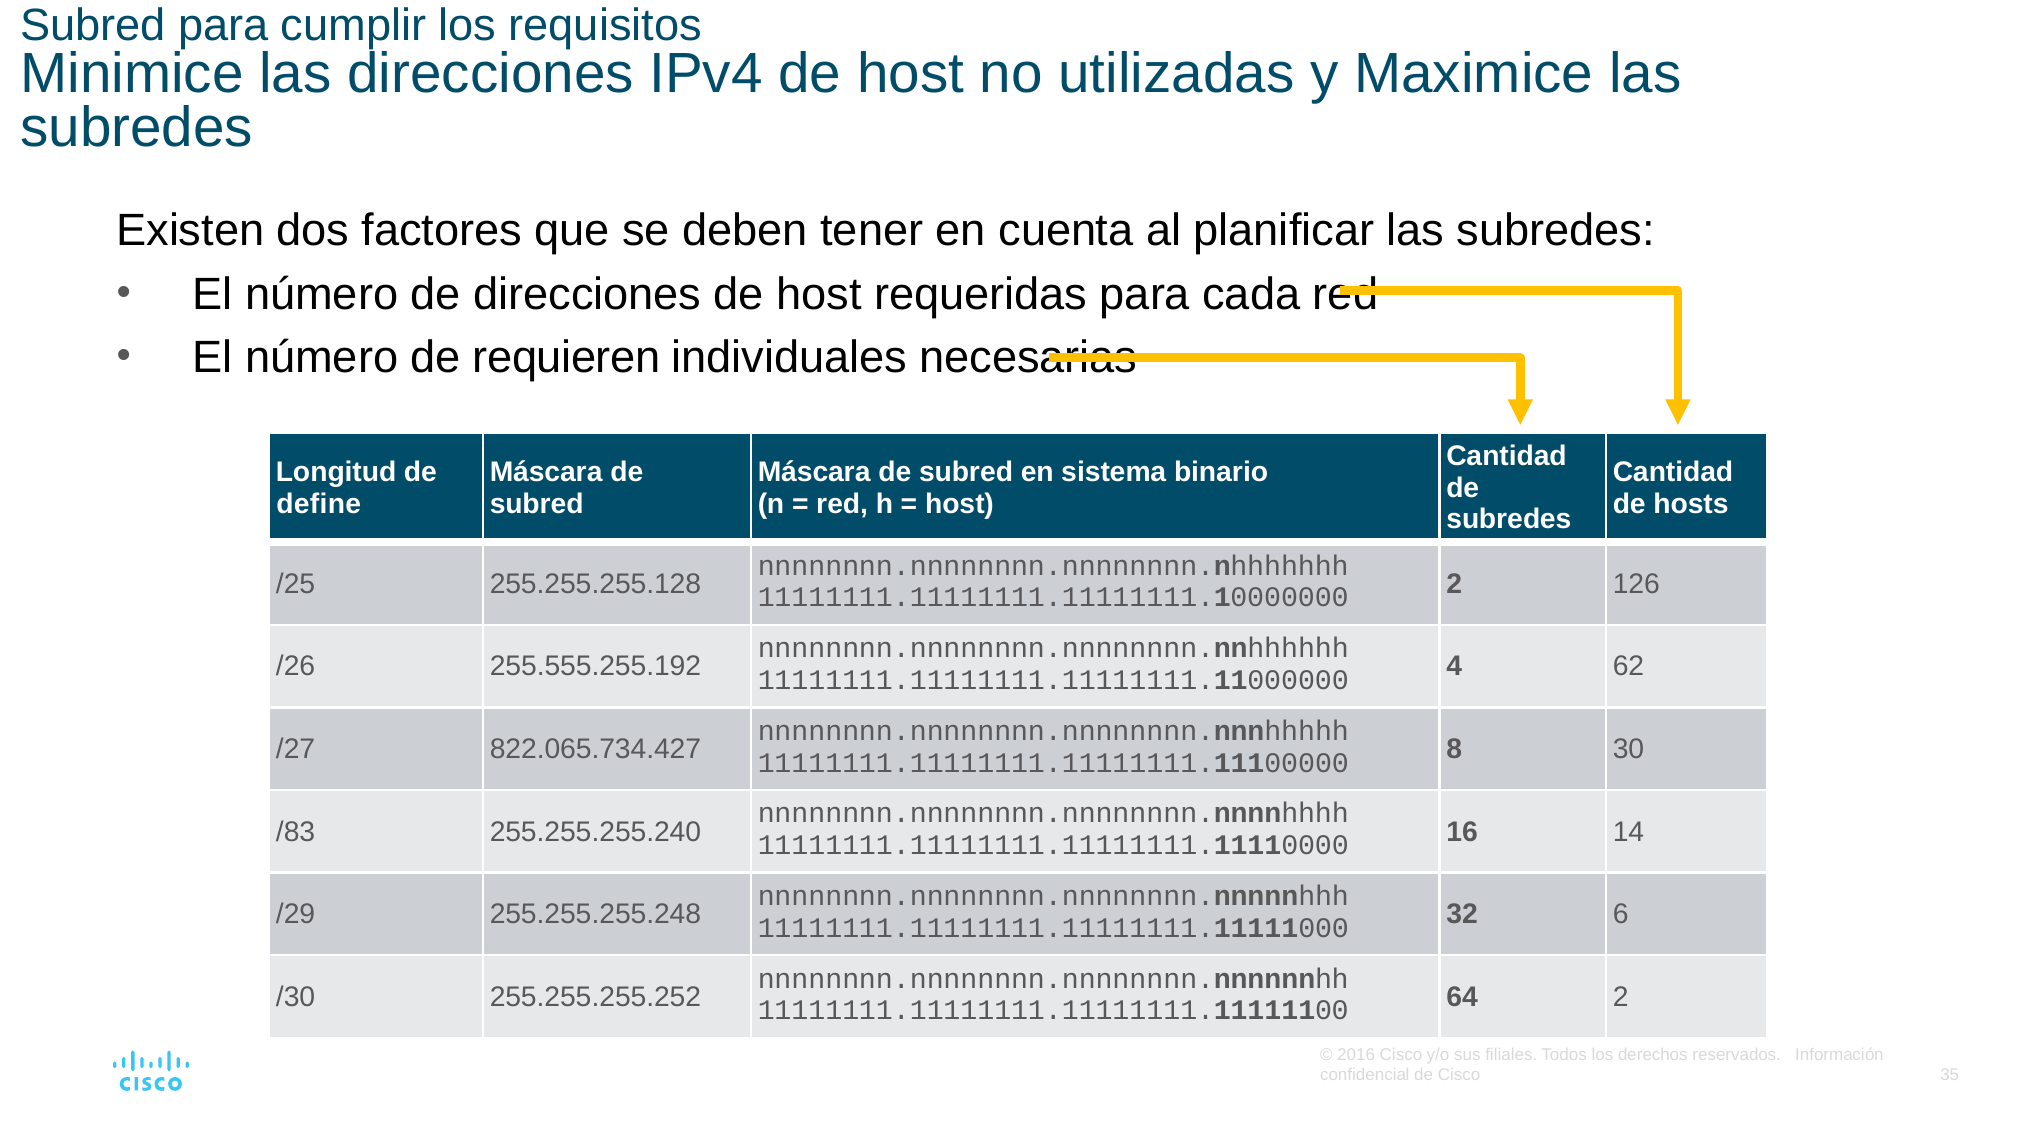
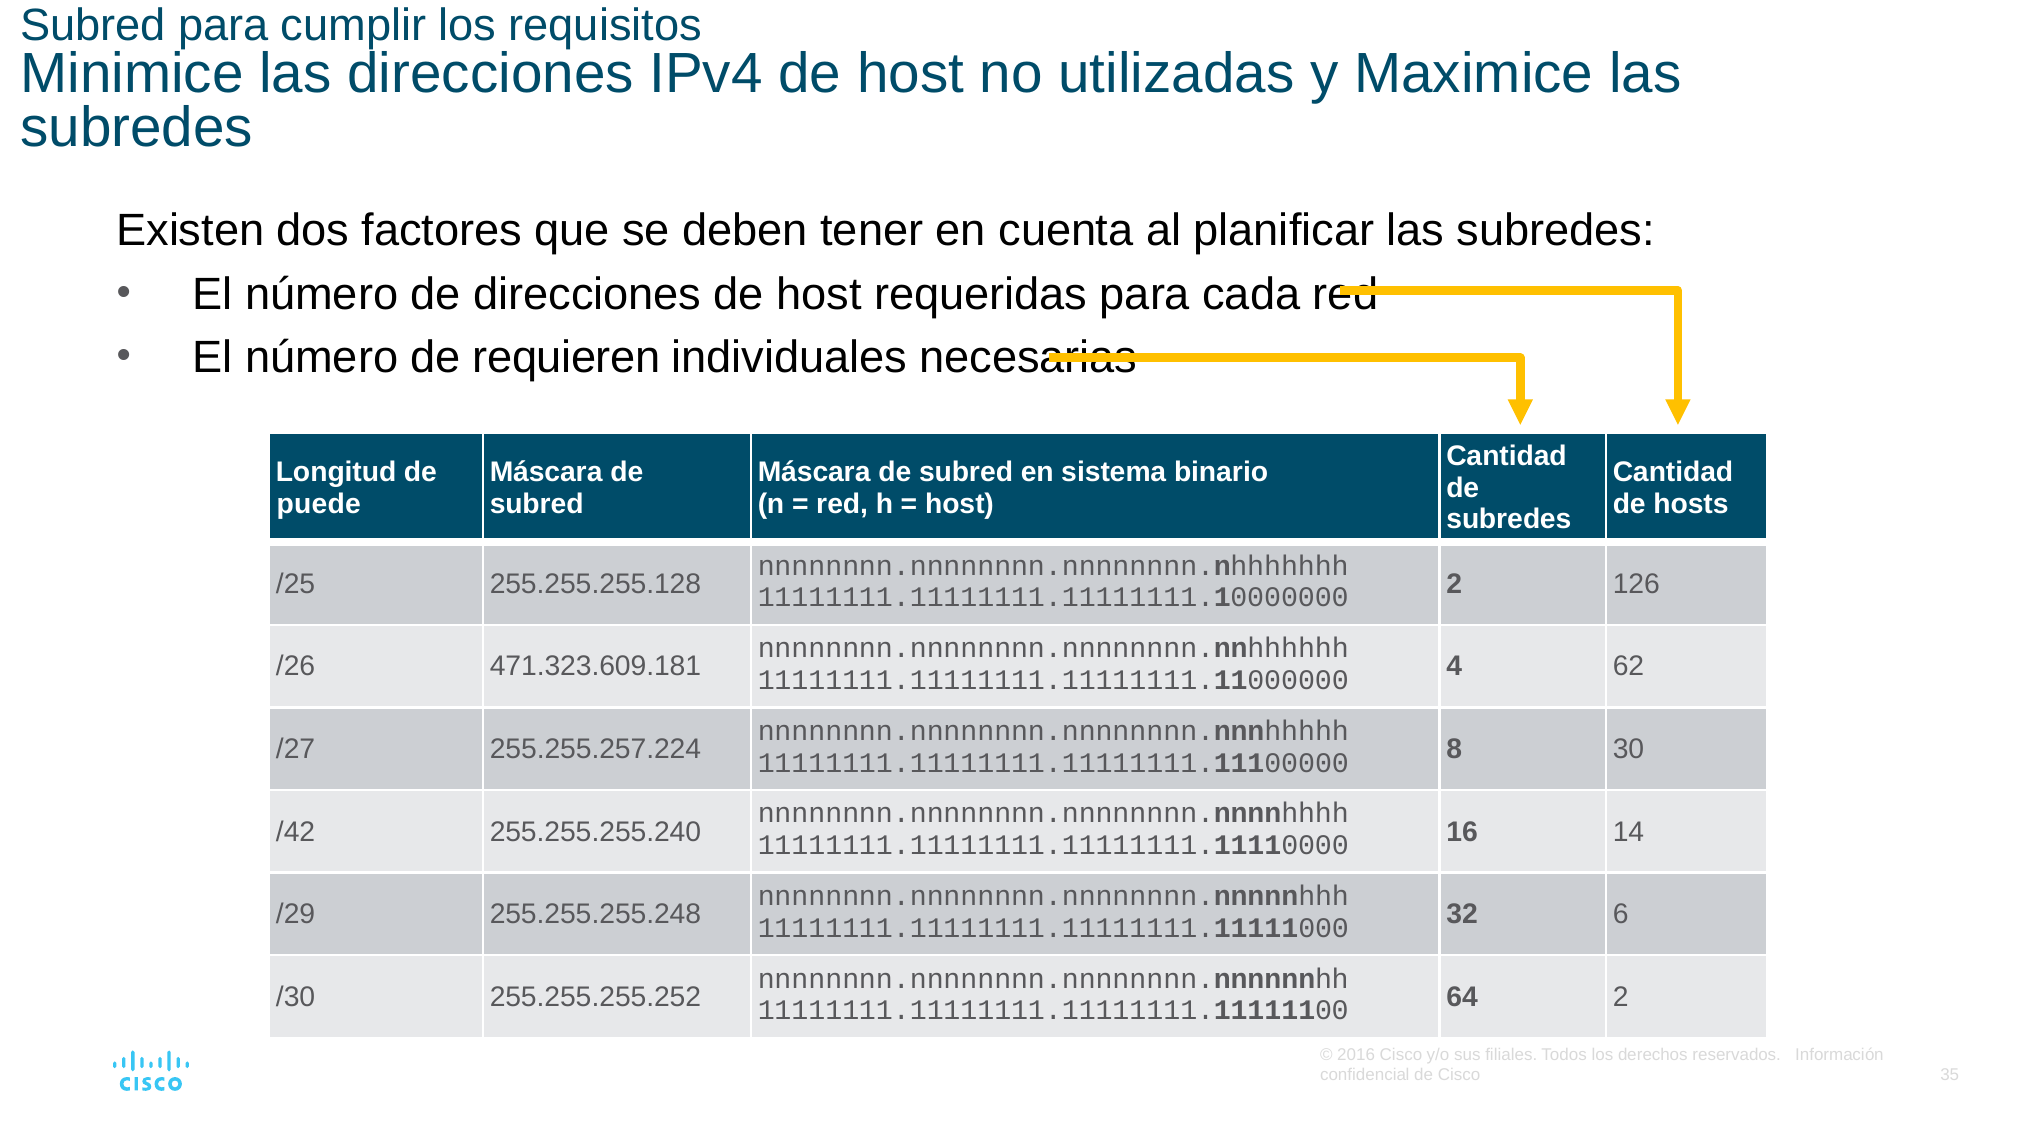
define: define -> puede
255.555.255.192: 255.555.255.192 -> 471.323.609.181
822.065.734.427: 822.065.734.427 -> 255.255.257.224
/83: /83 -> /42
